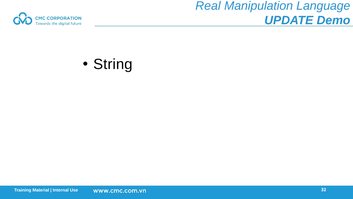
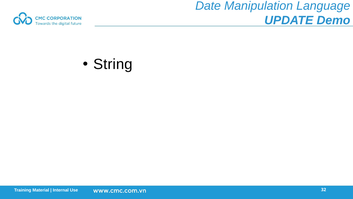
Real: Real -> Date
